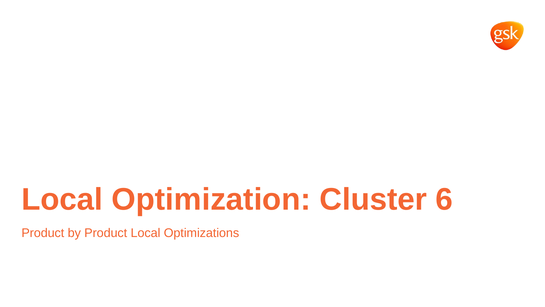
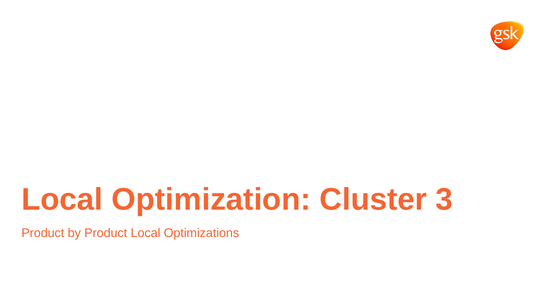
6: 6 -> 3
